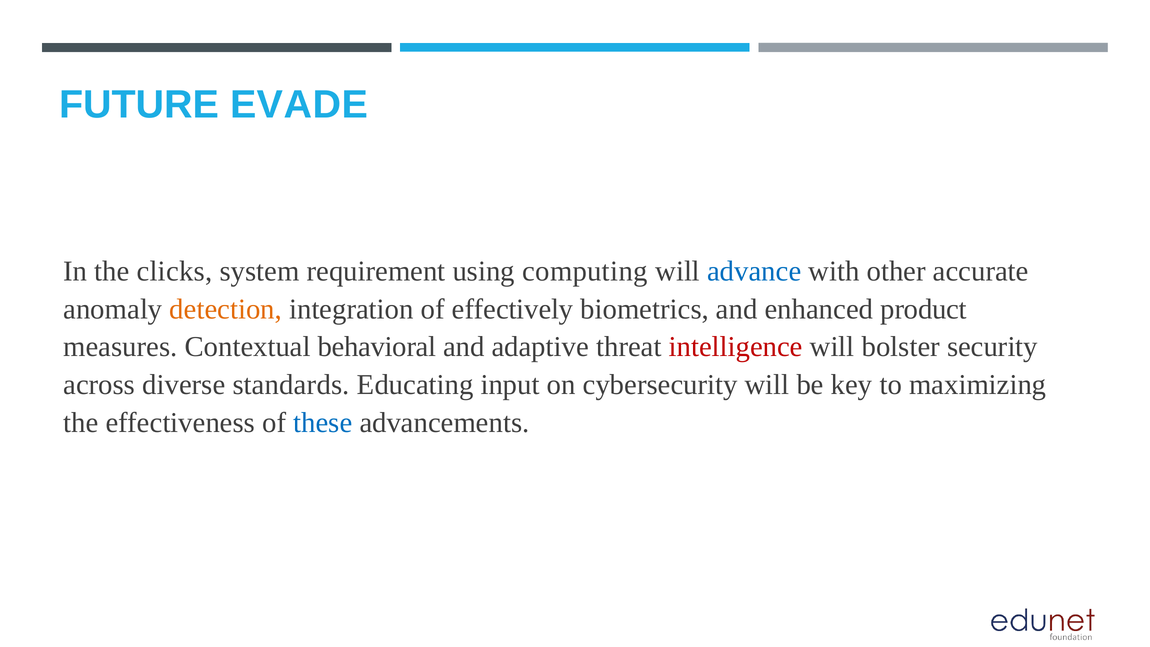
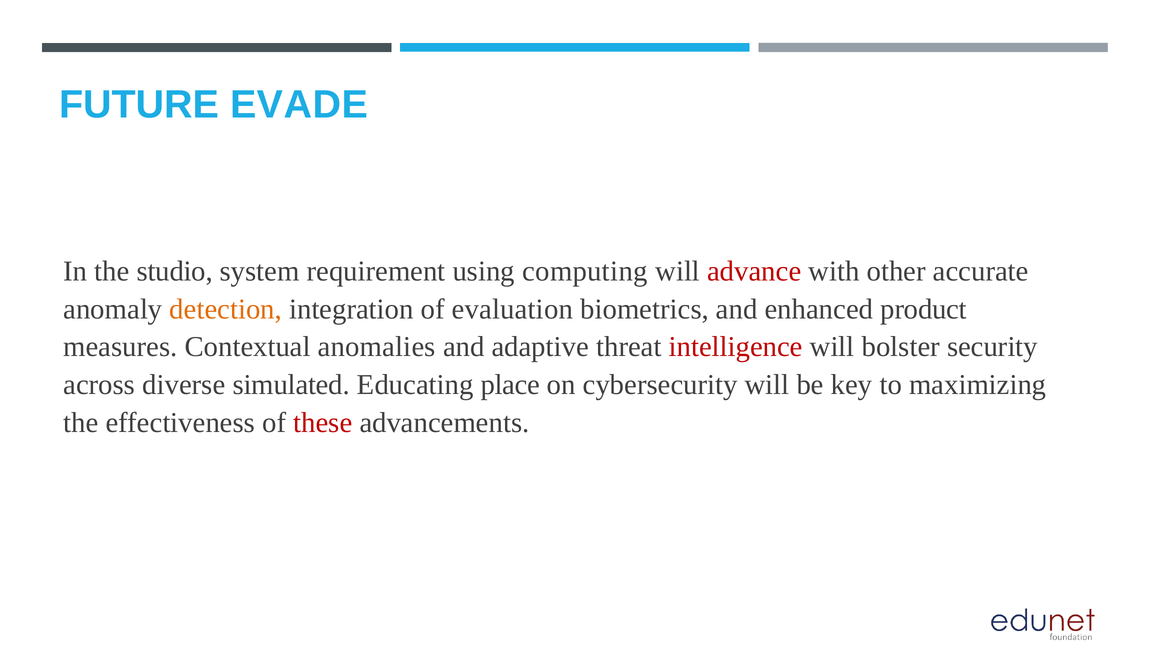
clicks: clicks -> studio
advance colour: blue -> red
effectively: effectively -> evaluation
behavioral: behavioral -> anomalies
standards: standards -> simulated
input: input -> place
these colour: blue -> red
